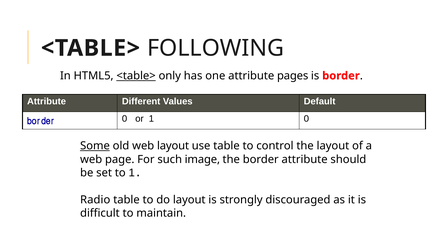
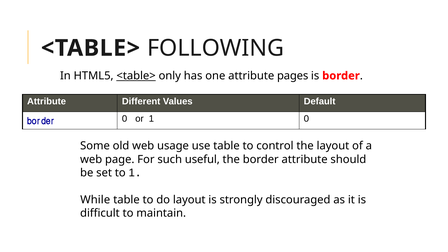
Some underline: present -> none
web layout: layout -> usage
image: image -> useful
Radio: Radio -> While
